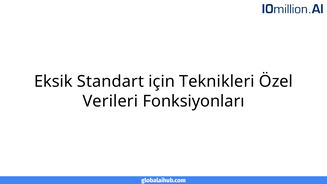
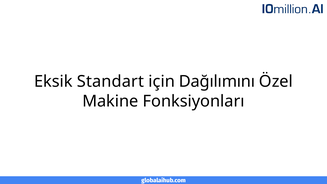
Teknikleri: Teknikleri -> Dağılımını
Verileri: Verileri -> Makine
